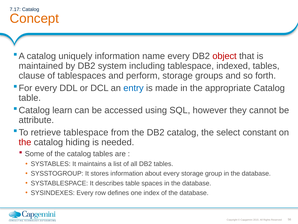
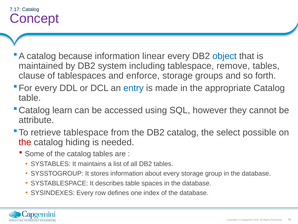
Concept colour: orange -> purple
uniquely: uniquely -> because
name: name -> linear
object colour: red -> blue
indexed: indexed -> remove
perform: perform -> enforce
constant: constant -> possible
